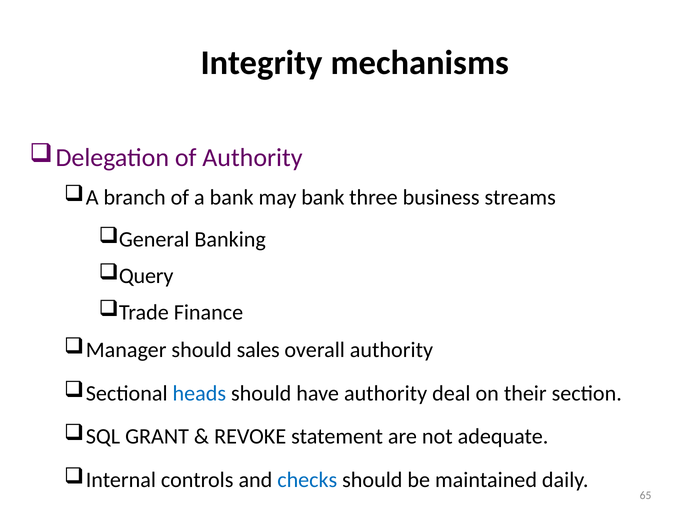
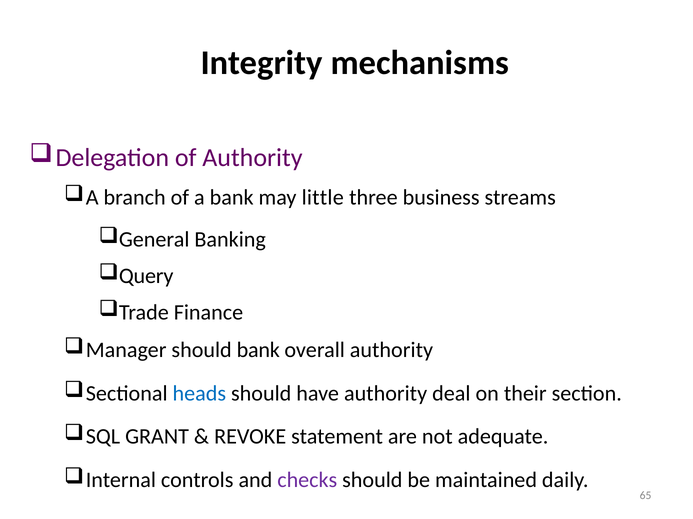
may bank: bank -> little
should sales: sales -> bank
checks colour: blue -> purple
